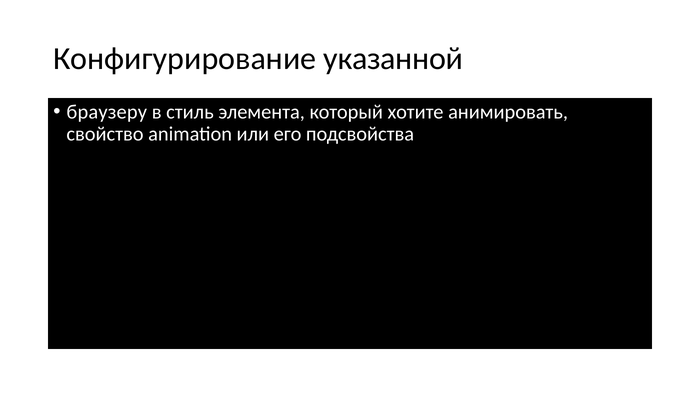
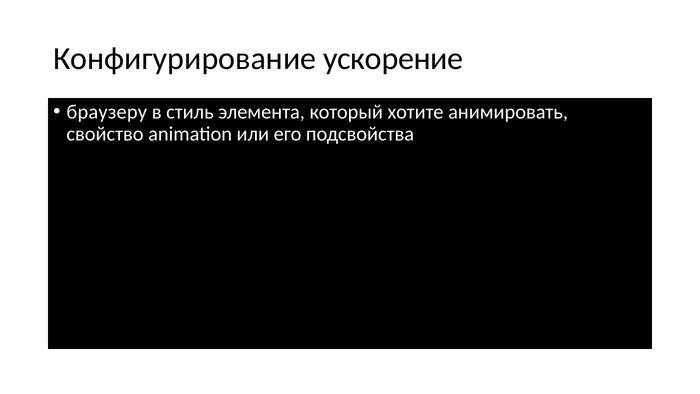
указанной: указанной -> ускорение
